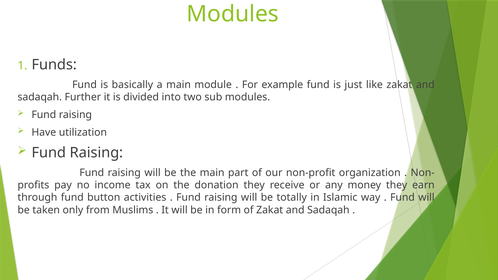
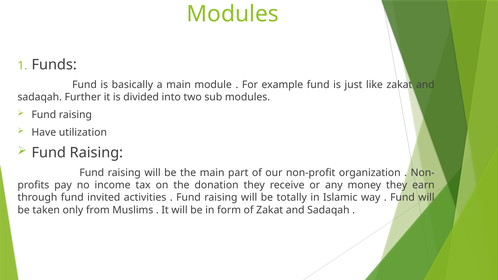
button: button -> invited
